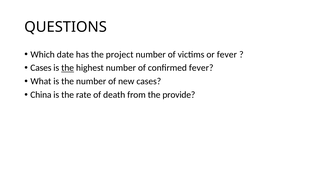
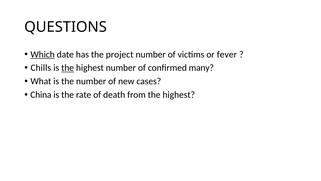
Which underline: none -> present
Cases at (41, 68): Cases -> Chills
confirmed fever: fever -> many
from the provide: provide -> highest
